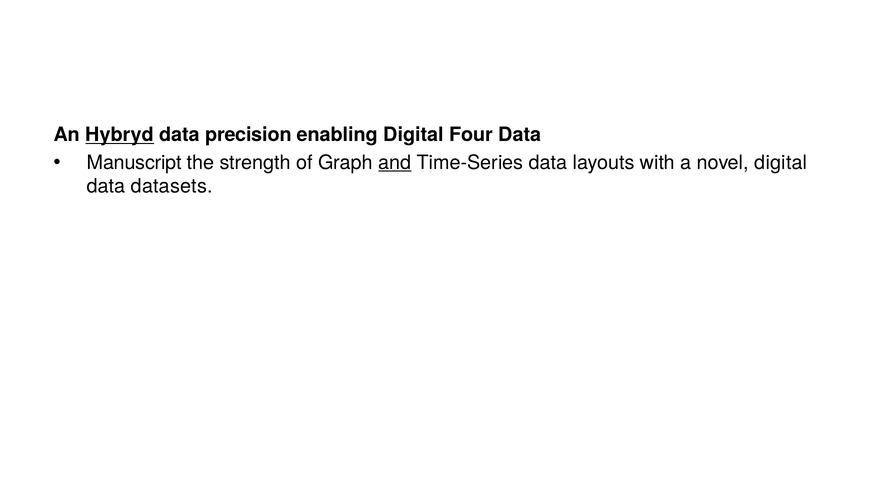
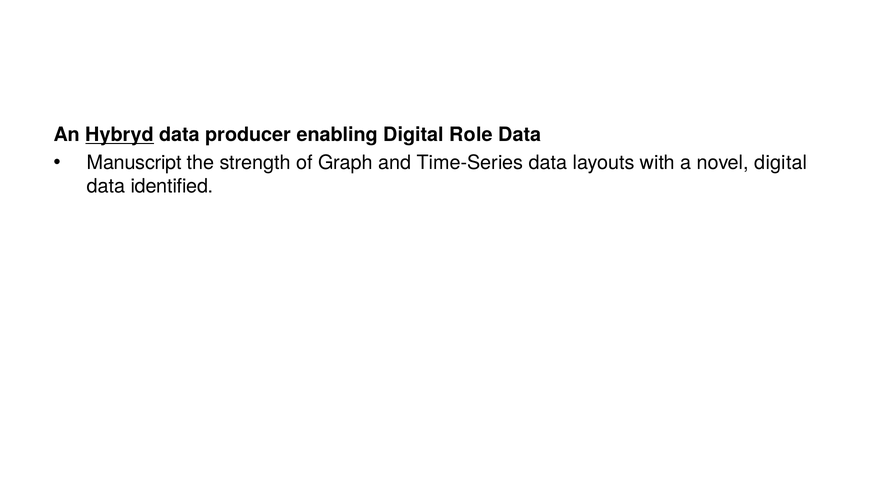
precision: precision -> producer
Four: Four -> Role
and underline: present -> none
datasets: datasets -> identified
